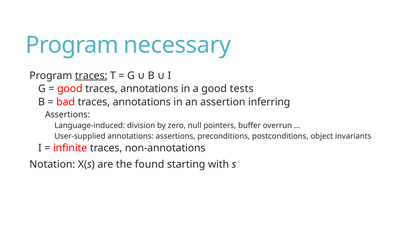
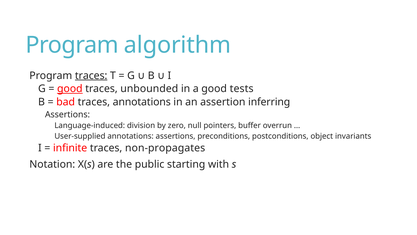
necessary: necessary -> algorithm
good at (70, 89) underline: none -> present
annotations at (149, 89): annotations -> unbounded
non-annotations: non-annotations -> non-propagates
found: found -> public
